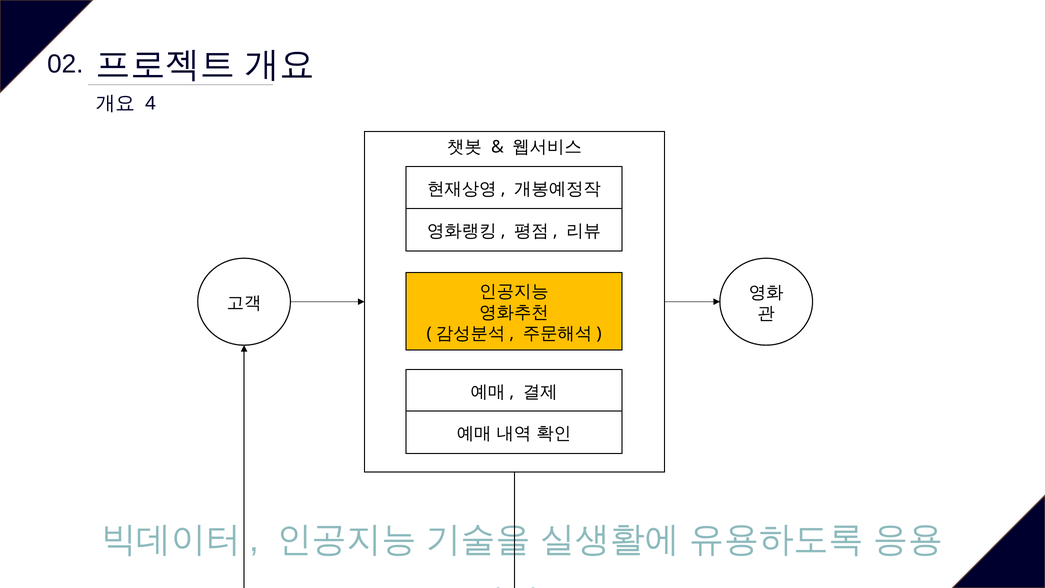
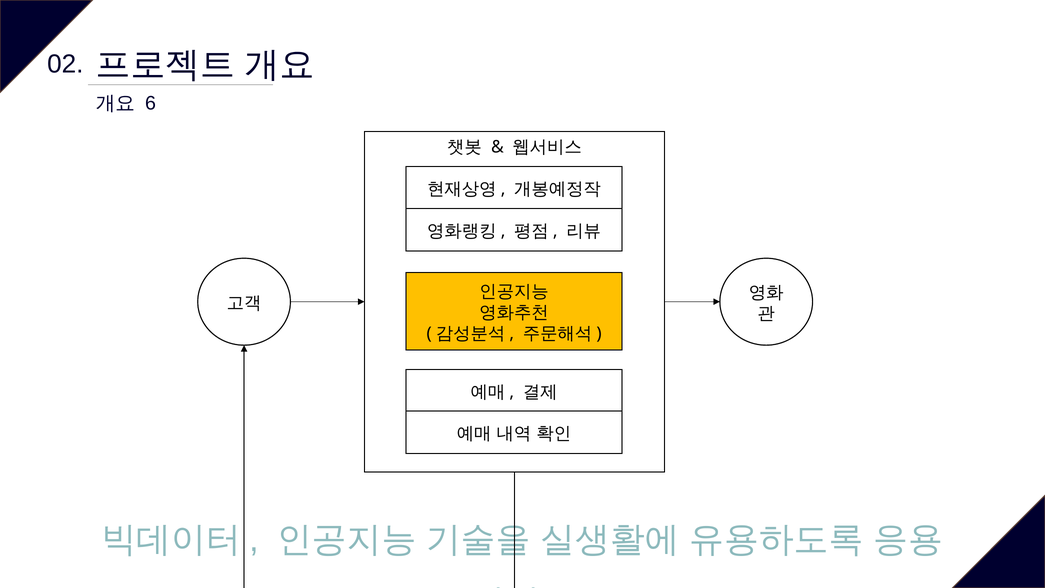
4: 4 -> 6
